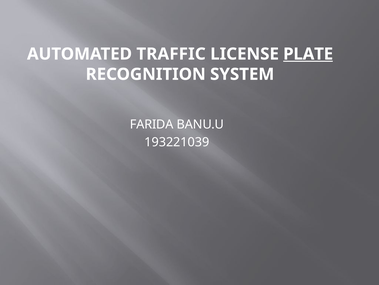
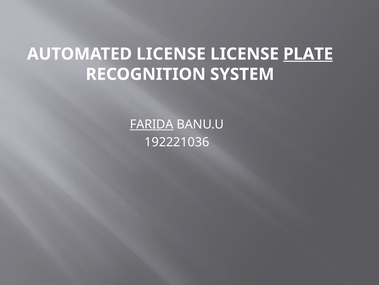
AUTOMATED TRAFFIC: TRAFFIC -> LICENSE
FARIDA underline: none -> present
193221039: 193221039 -> 192221036
